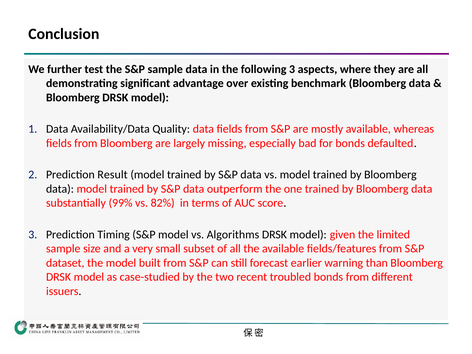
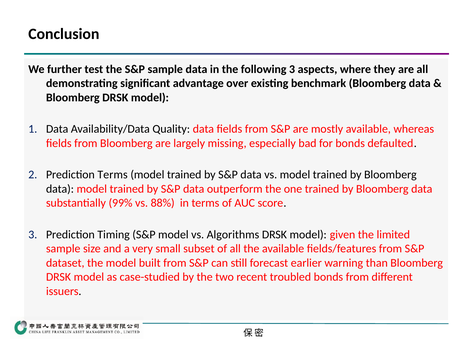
Prediction Result: Result -> Terms
82%: 82% -> 88%
